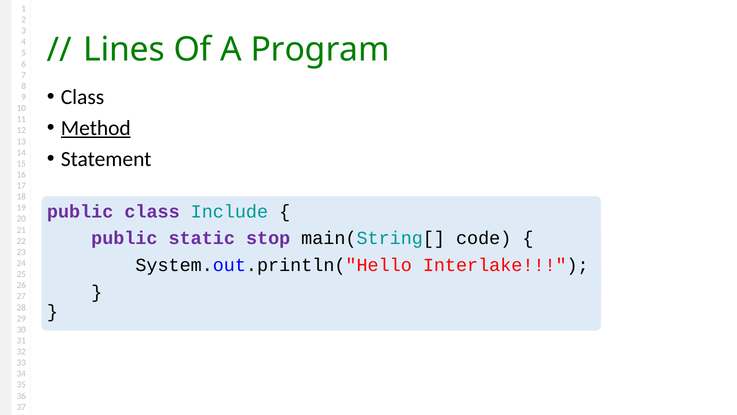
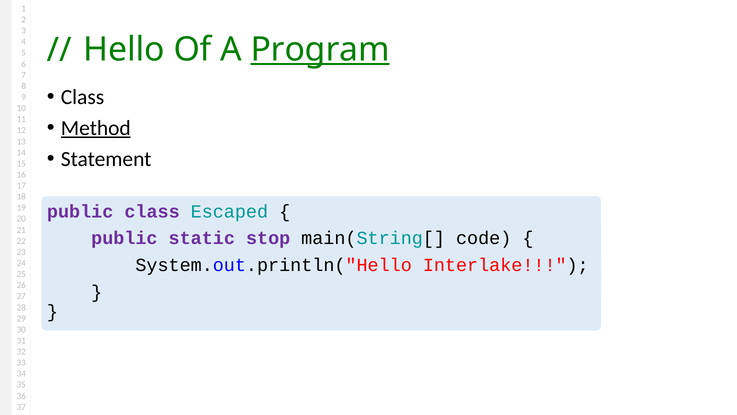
Lines: Lines -> Hello
Program underline: none -> present
Include: Include -> Escaped
